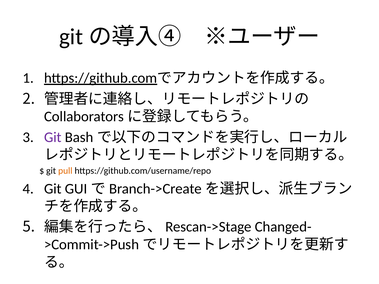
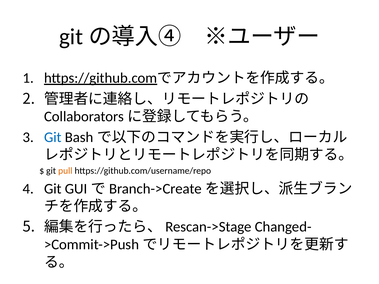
Git at (53, 137) colour: purple -> blue
